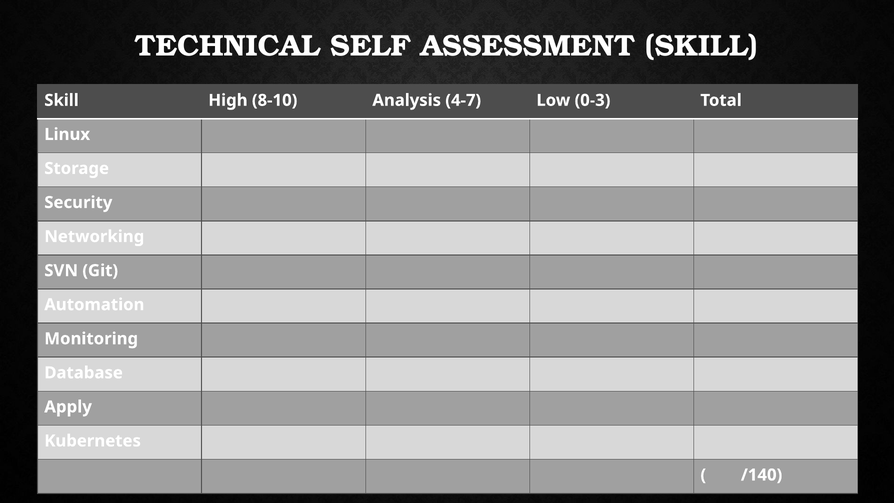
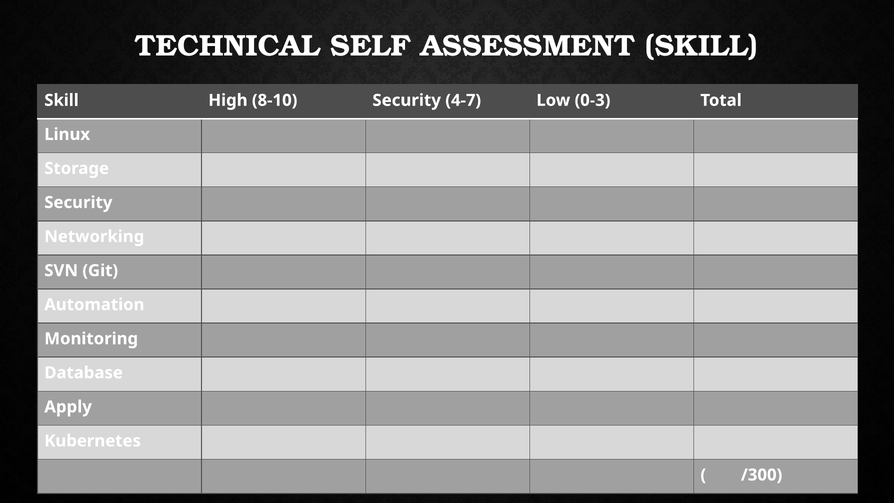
8-10 Analysis: Analysis -> Security
/140: /140 -> /300
